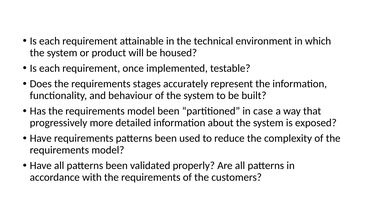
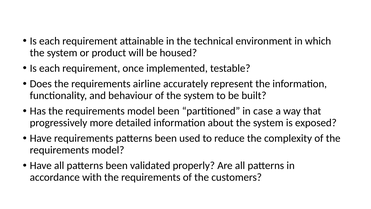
stages: stages -> airline
